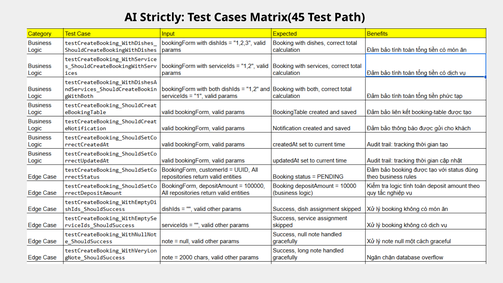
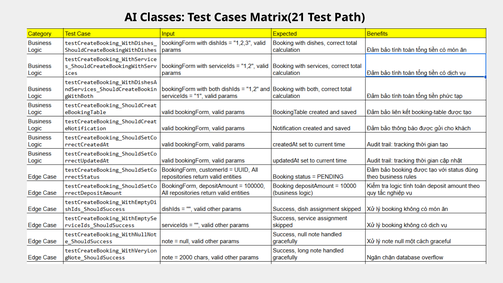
Strictly: Strictly -> Classes
Matrix(45: Matrix(45 -> Matrix(21
